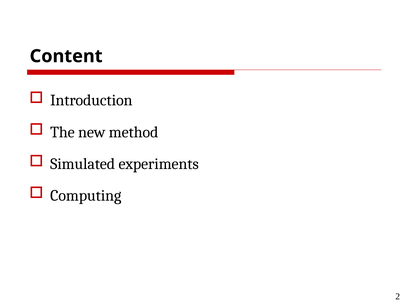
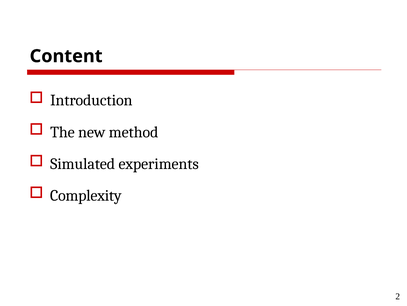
Computing: Computing -> Complexity
